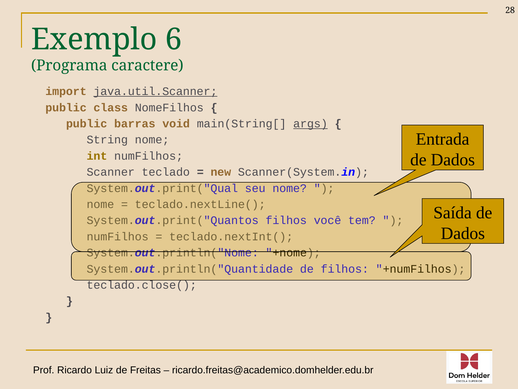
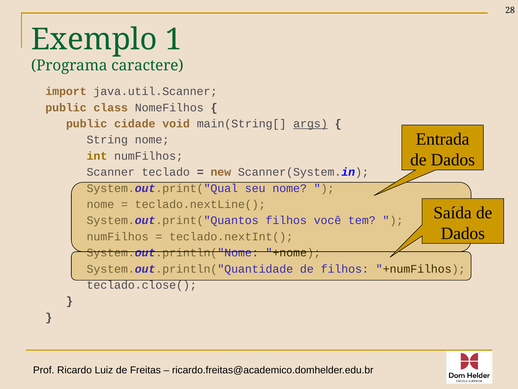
6: 6 -> 1
java.util.Scanner underline: present -> none
barras: barras -> cidade
